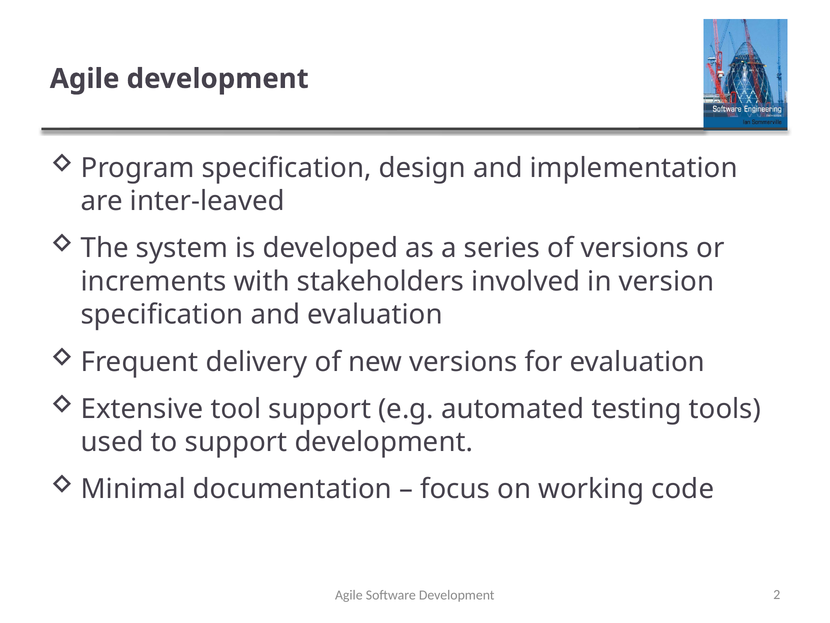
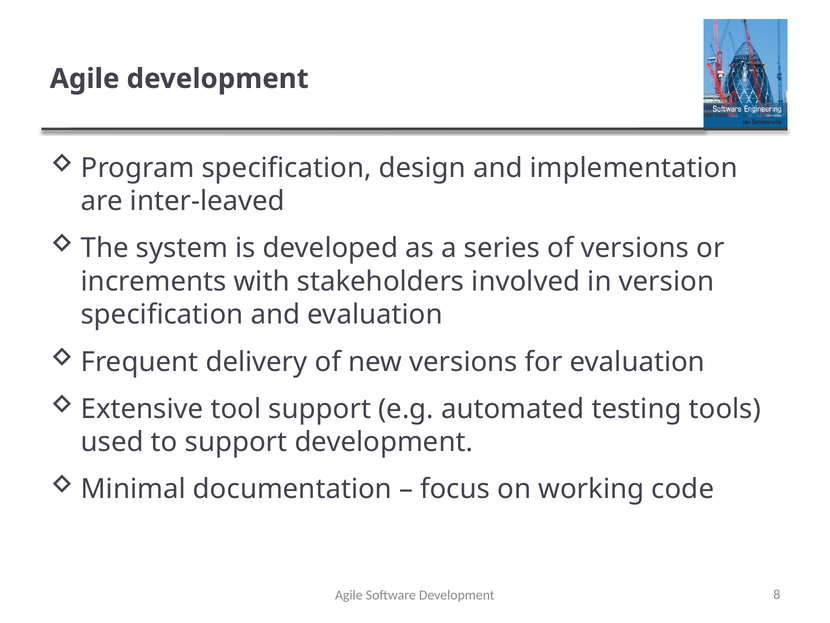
2: 2 -> 8
